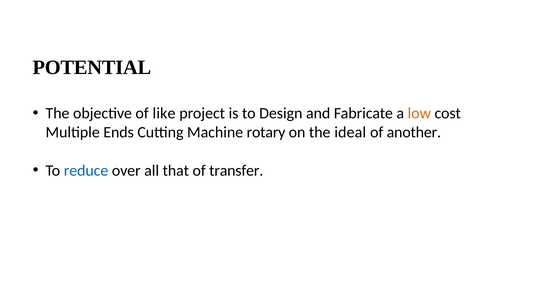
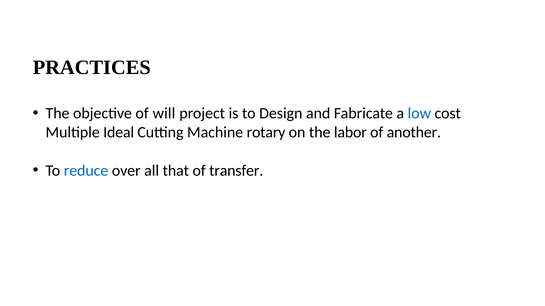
POTENTIAL: POTENTIAL -> PRACTICES
like: like -> will
low colour: orange -> blue
Ends: Ends -> Ideal
ideal: ideal -> labor
